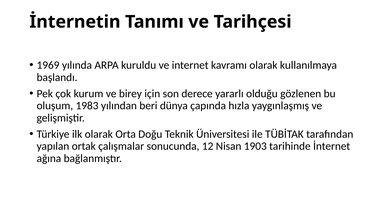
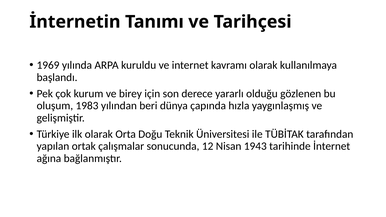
1903: 1903 -> 1943
